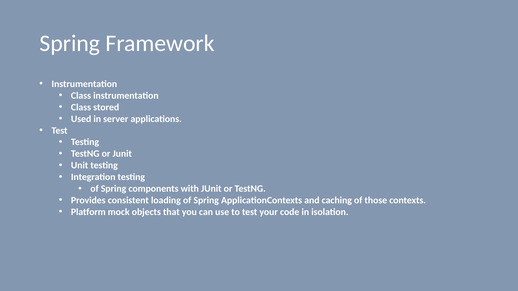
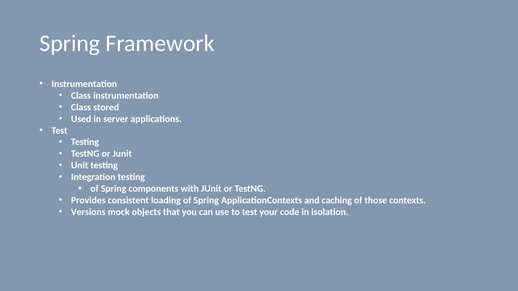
Platform: Platform -> Versions
